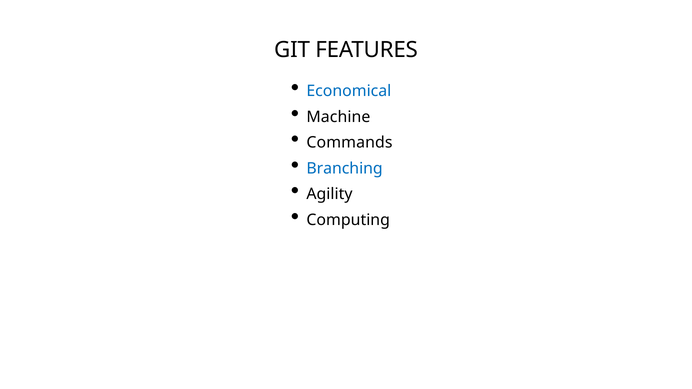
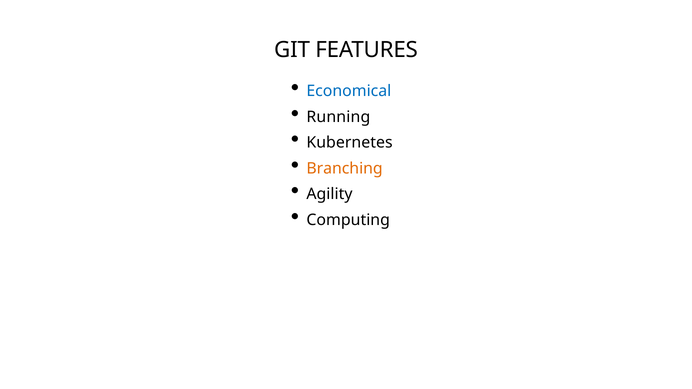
Machine: Machine -> Running
Commands: Commands -> Kubernetes
Branching colour: blue -> orange
